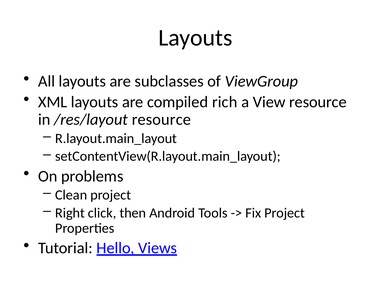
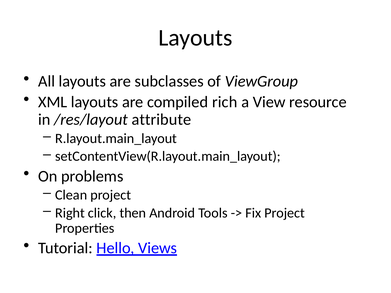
/res/layout resource: resource -> attribute
